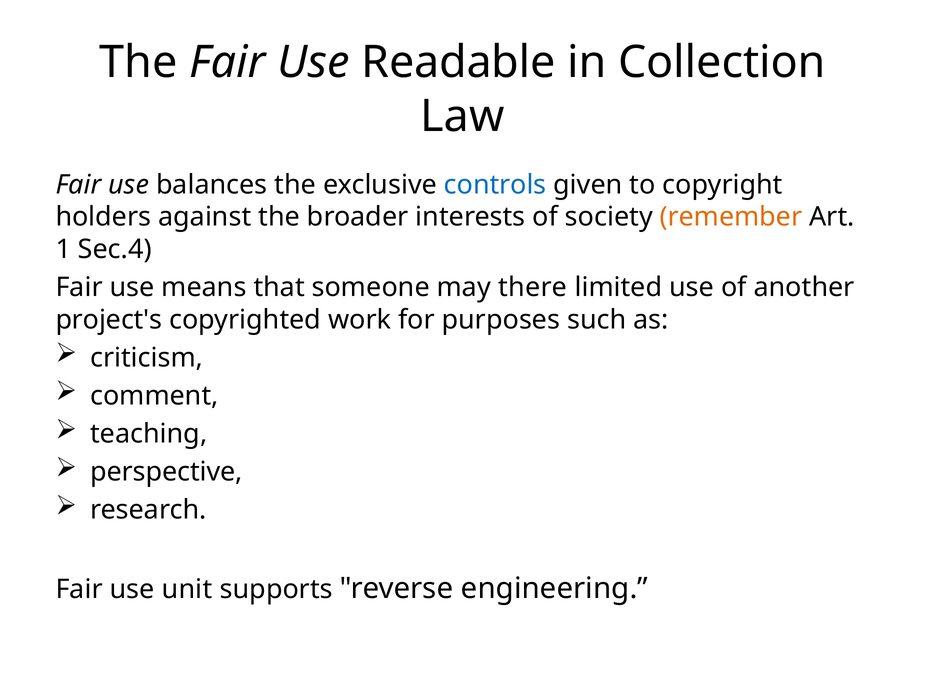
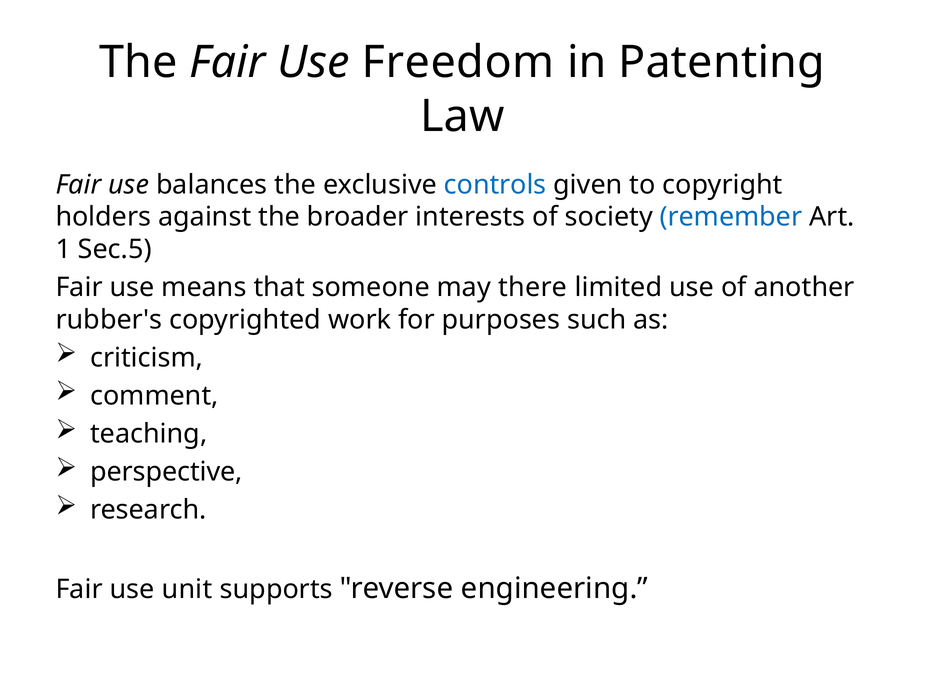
Readable: Readable -> Freedom
Collection: Collection -> Patenting
remember colour: orange -> blue
Sec.4: Sec.4 -> Sec.5
project's: project's -> rubber's
